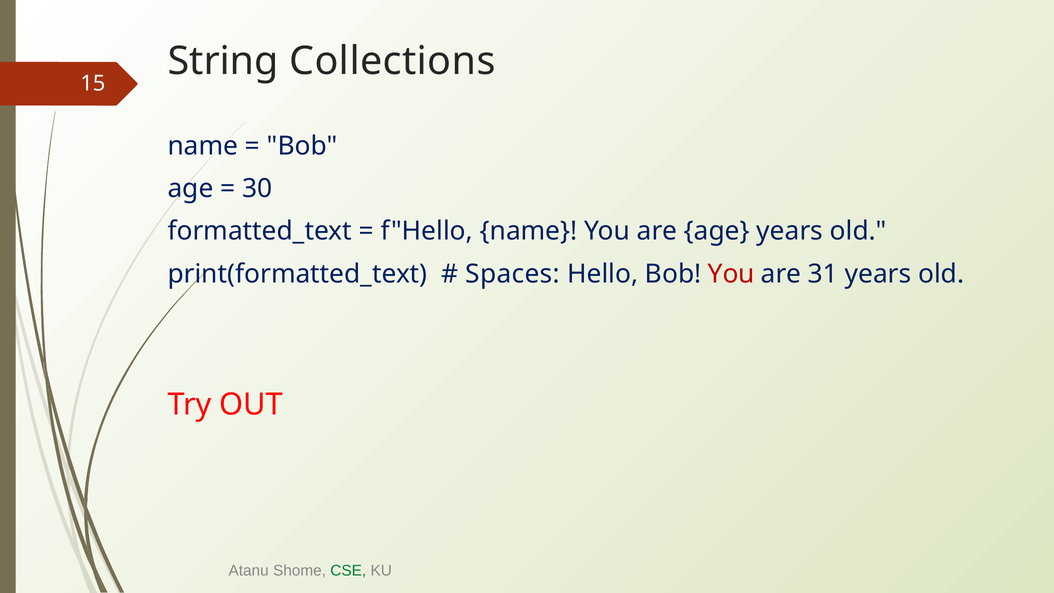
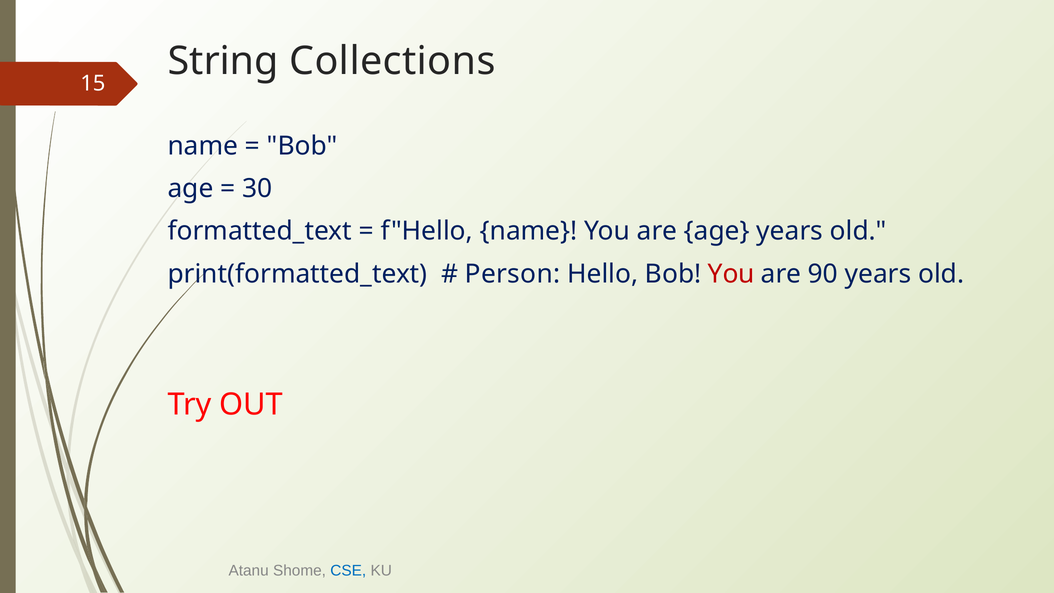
Spaces: Spaces -> Person
31: 31 -> 90
CSE colour: green -> blue
